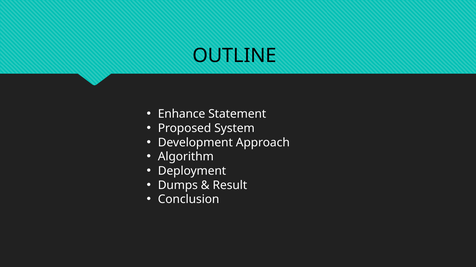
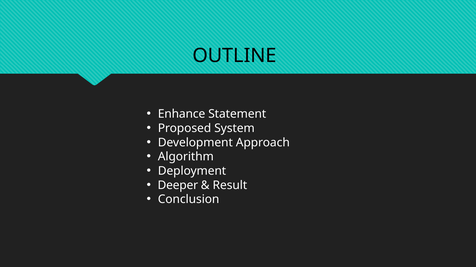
Dumps: Dumps -> Deeper
